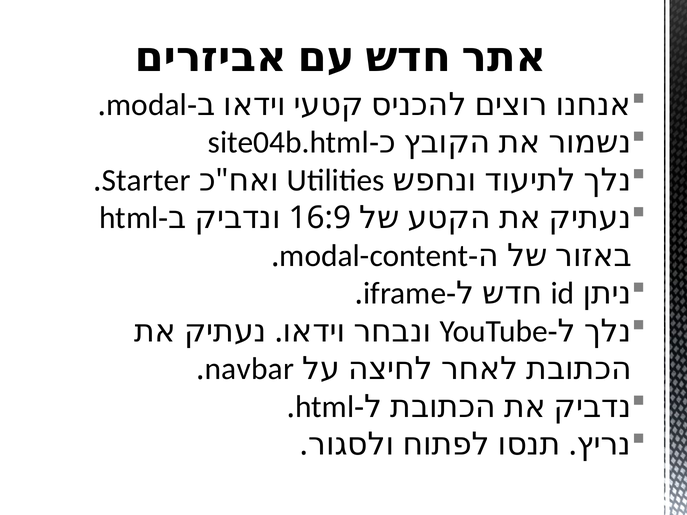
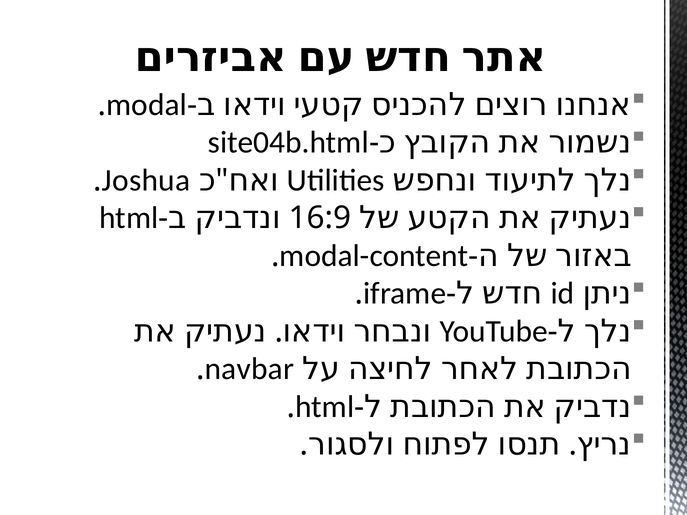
Starter: Starter -> Joshua
